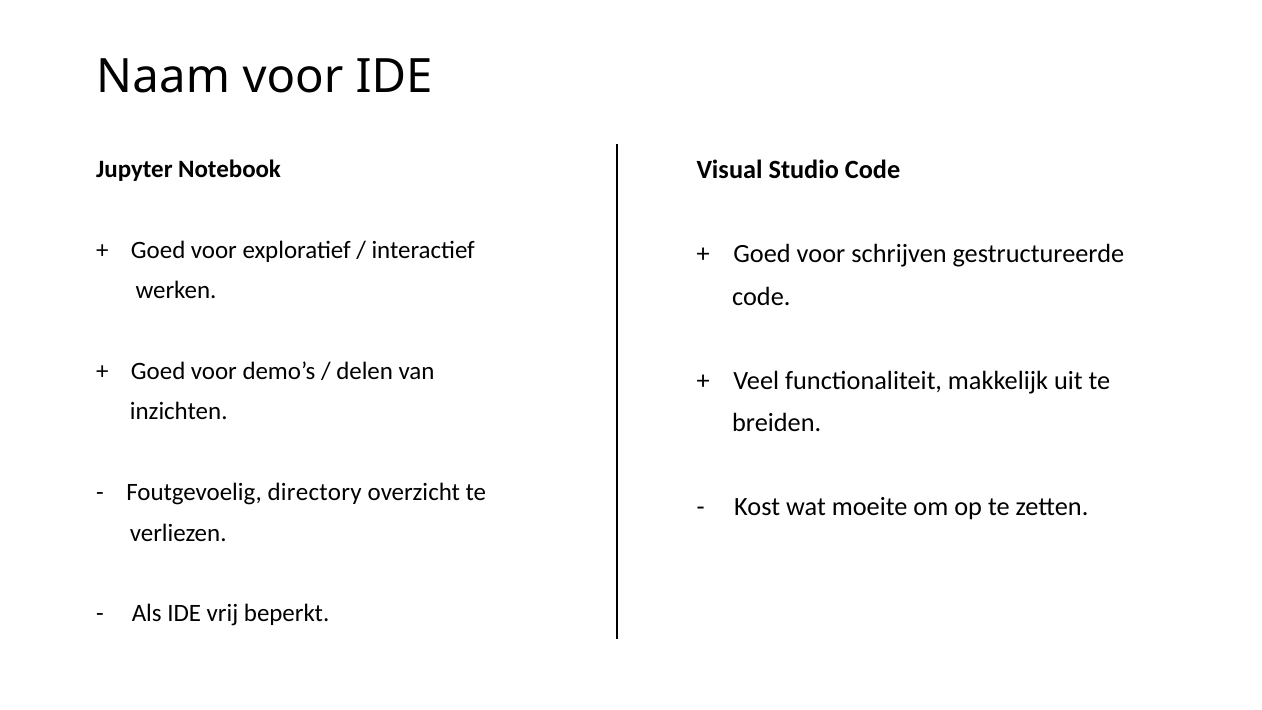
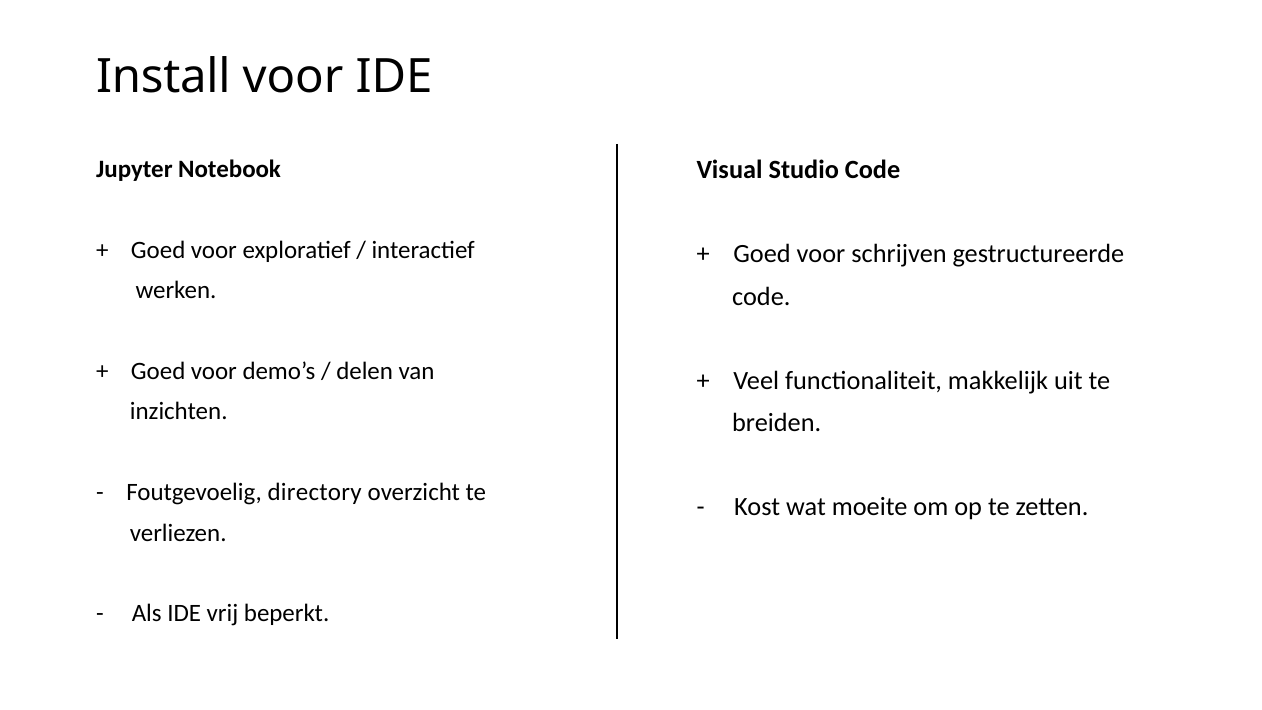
Naam: Naam -> Install
